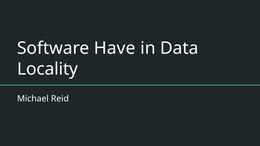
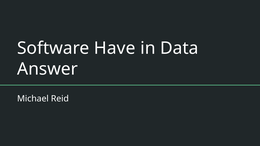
Locality: Locality -> Answer
